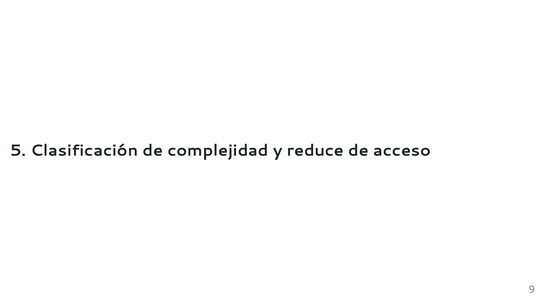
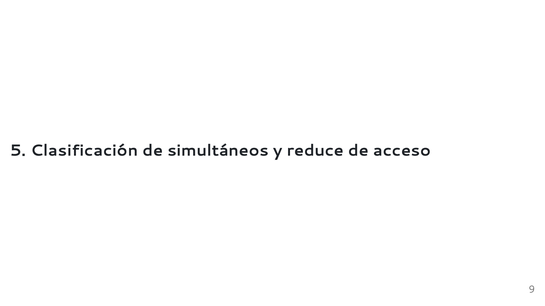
complejidad: complejidad -> simultáneos
